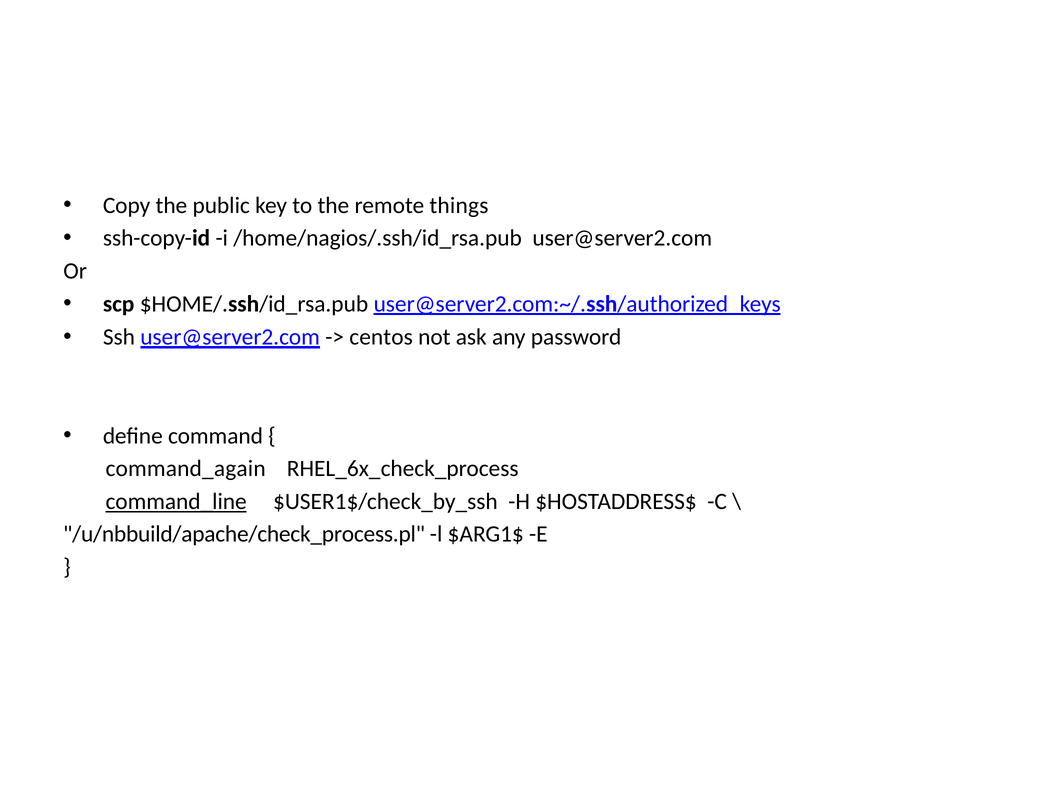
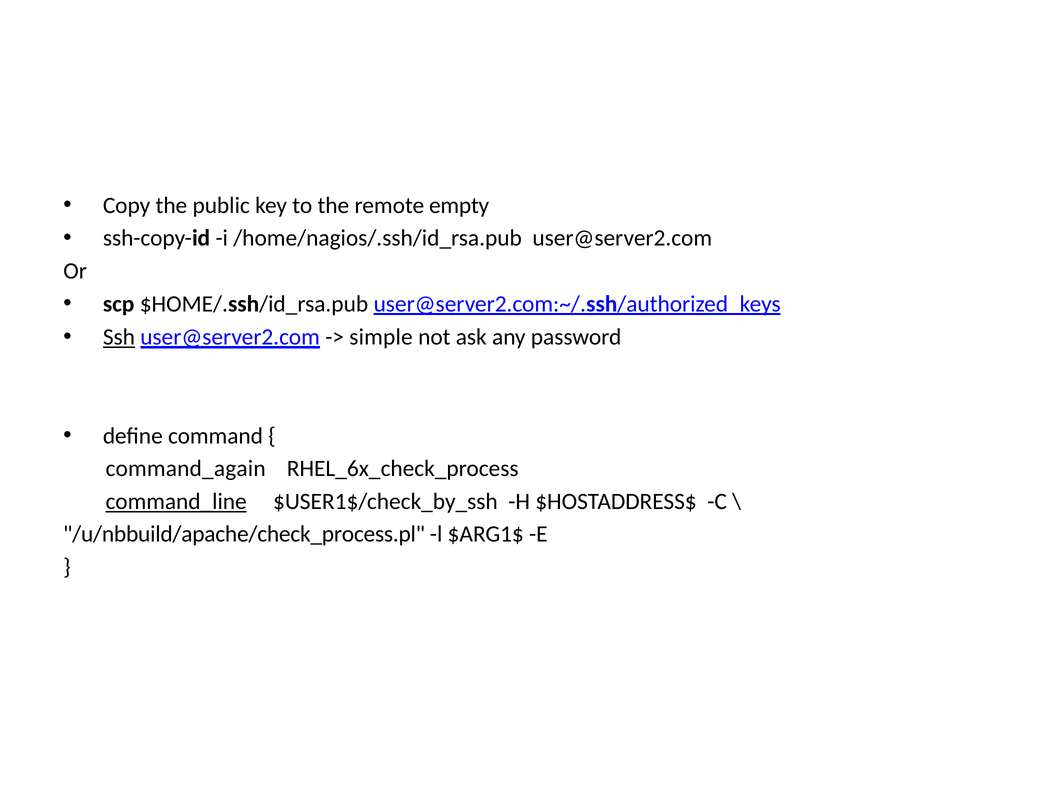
things: things -> empty
Ssh underline: none -> present
centos: centos -> simple
